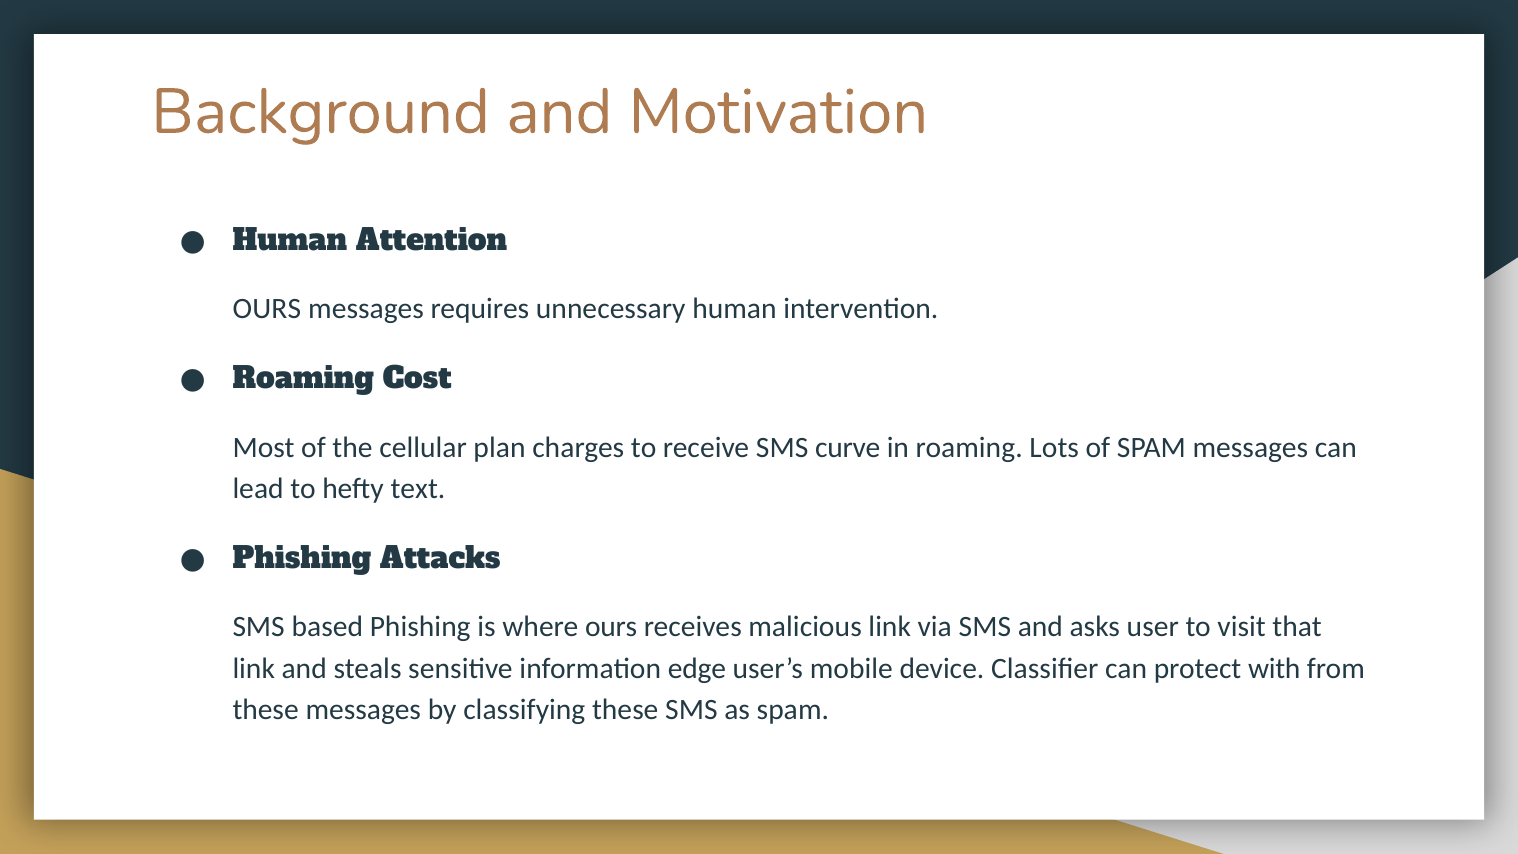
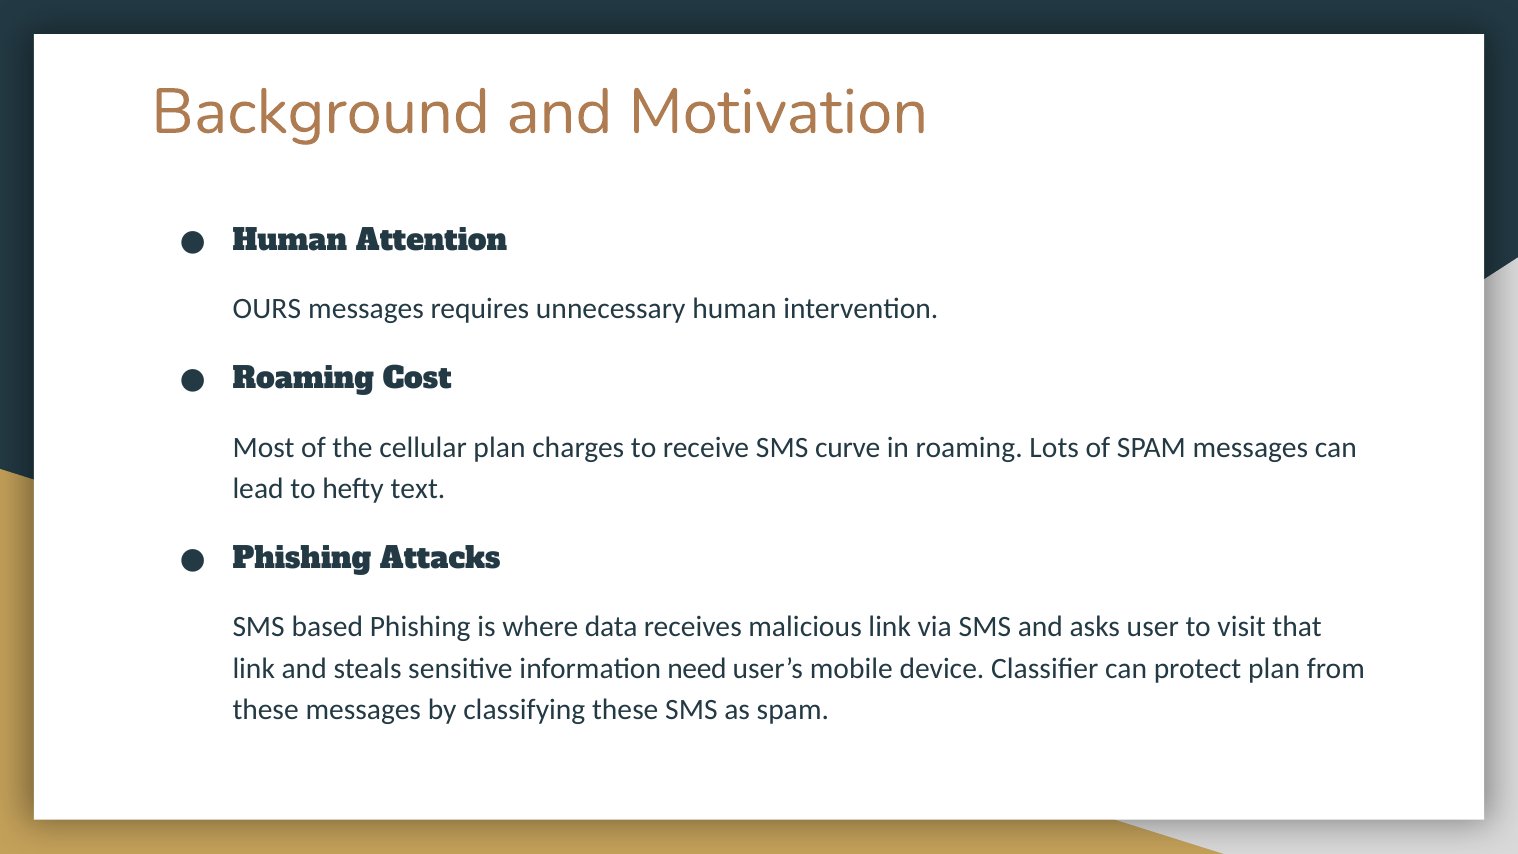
where ours: ours -> data
edge: edge -> need
protect with: with -> plan
